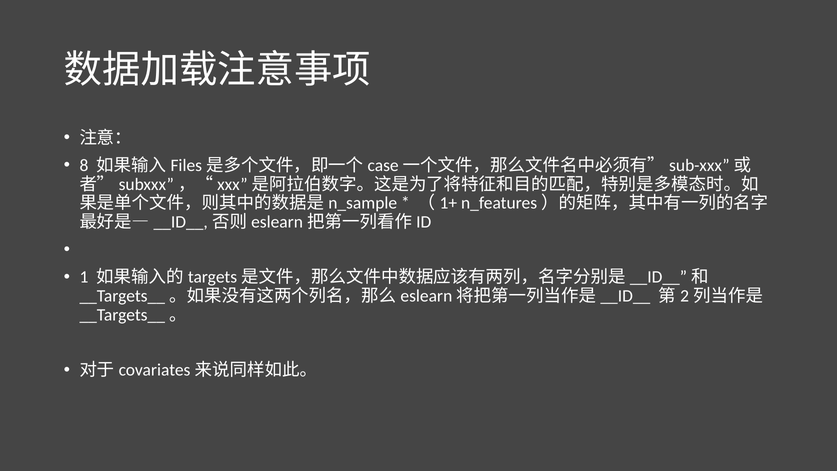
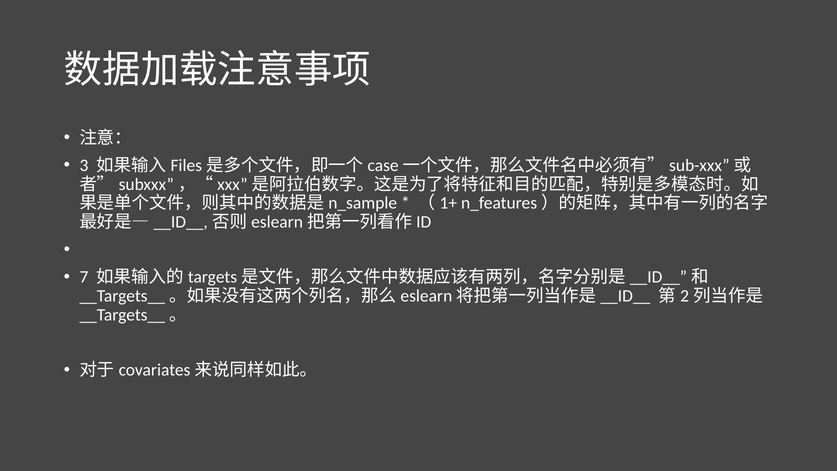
8: 8 -> 3
1: 1 -> 7
